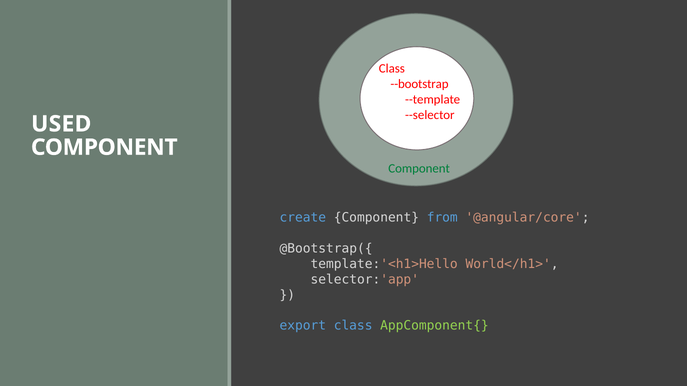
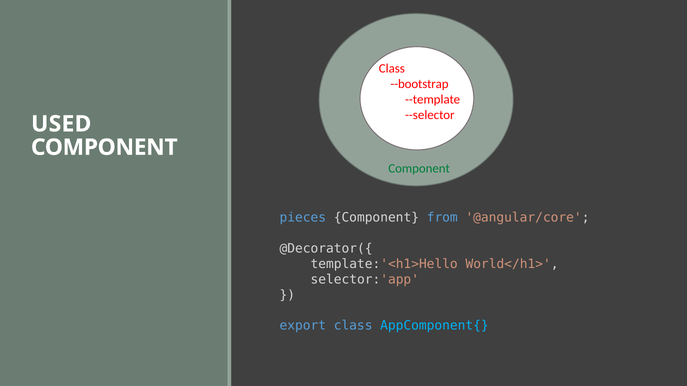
create: create -> pieces
@Bootstrap({: @Bootstrap({ -> @Decorator({
AppComponent{ colour: light green -> light blue
